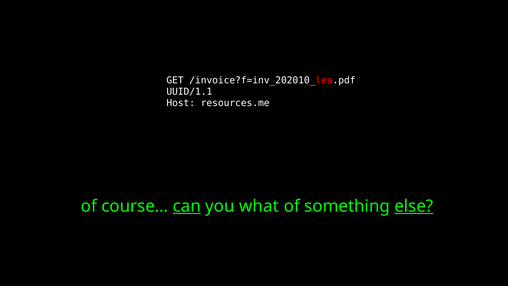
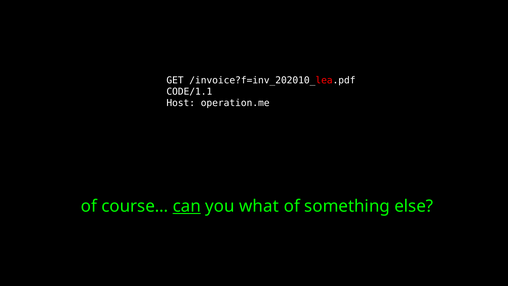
UUID/1.1: UUID/1.1 -> CODE/1.1
resources.me: resources.me -> operation.me
else underline: present -> none
